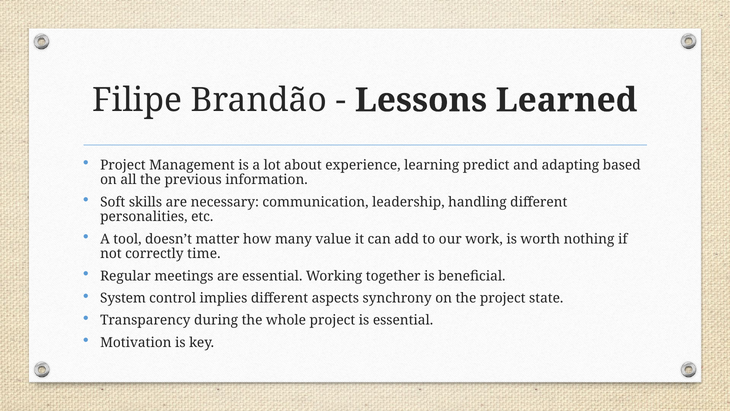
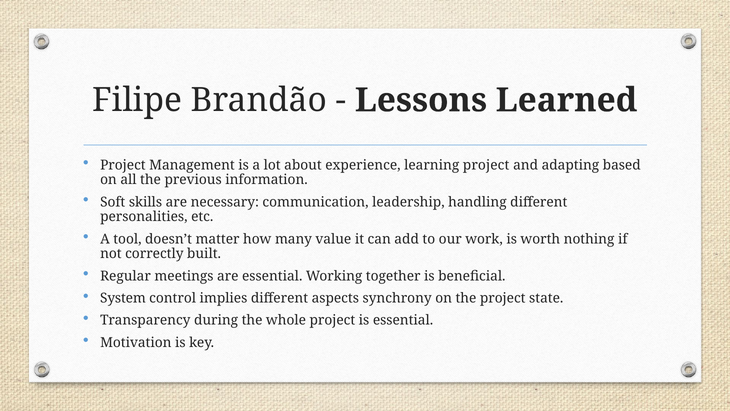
learning predict: predict -> project
time: time -> built
